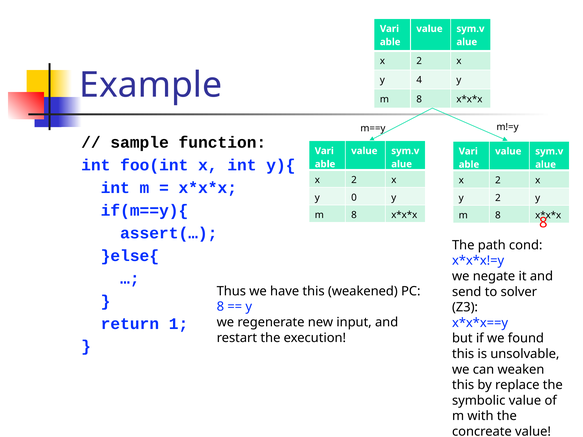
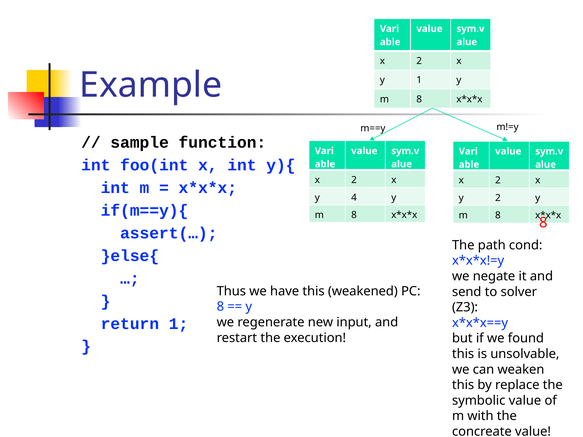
y 4: 4 -> 1
0: 0 -> 4
